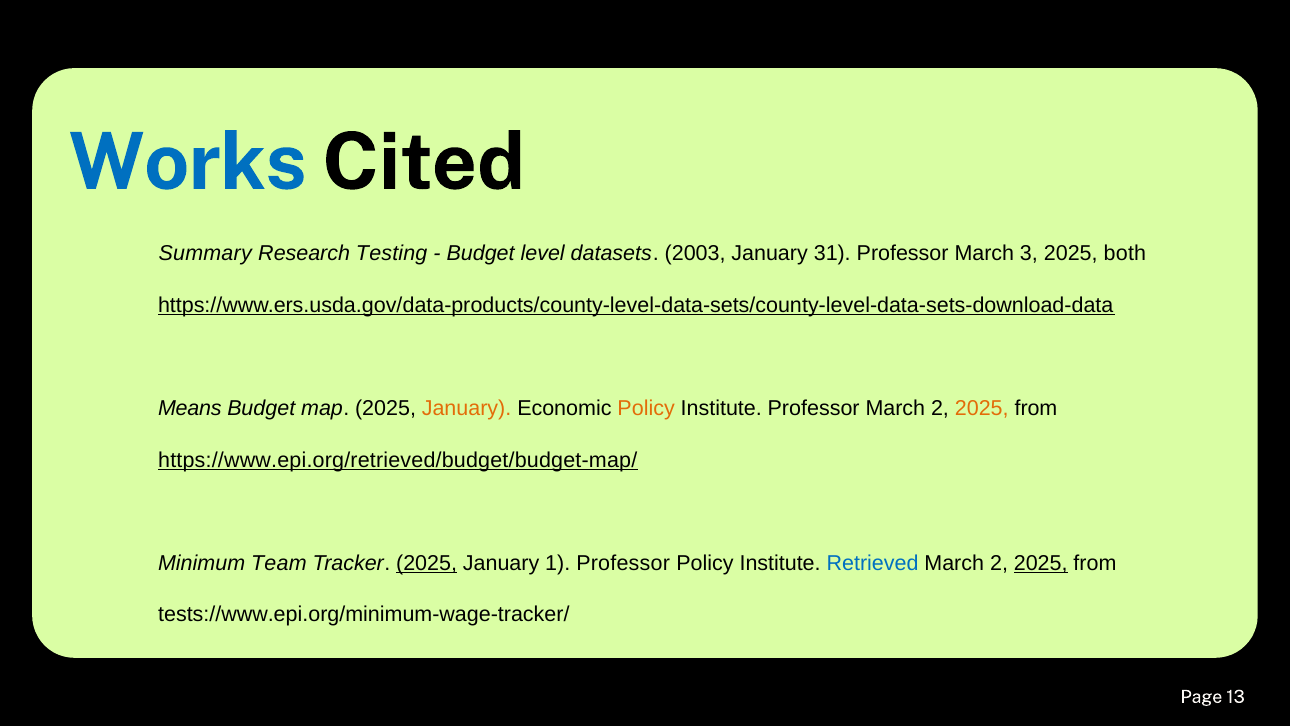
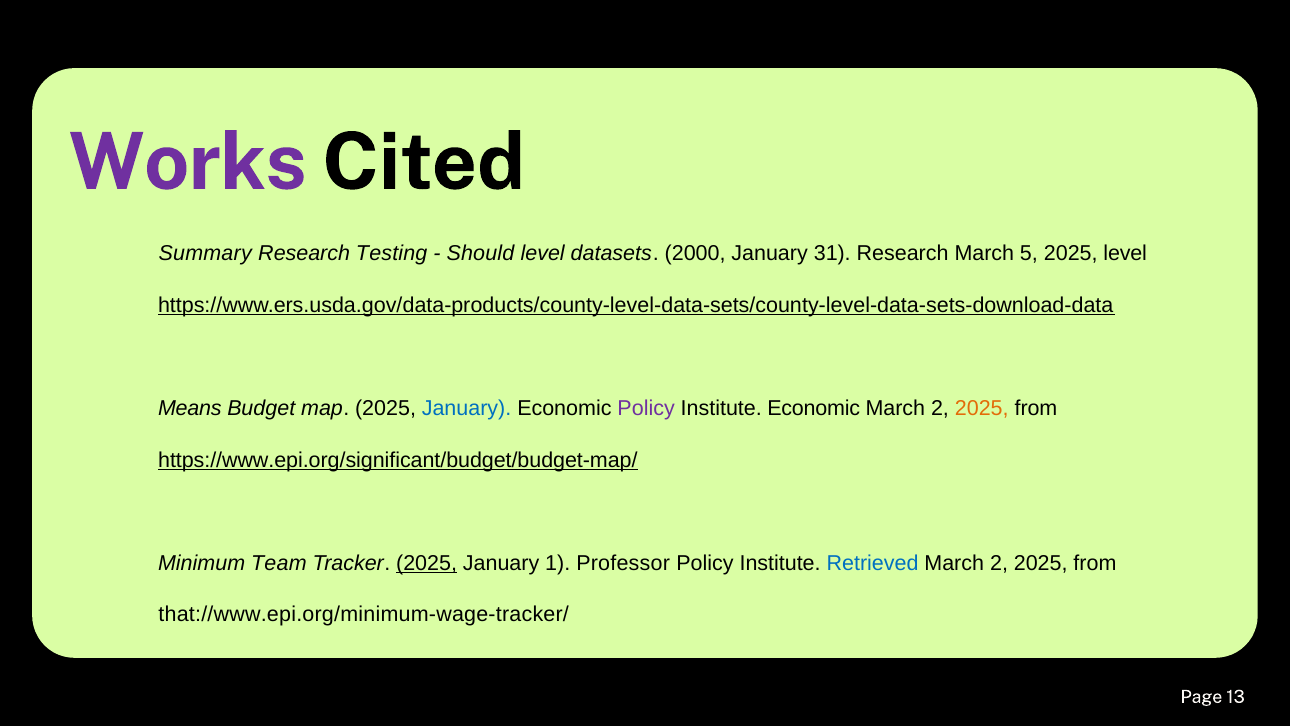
Works colour: blue -> purple
Budget at (481, 253): Budget -> Should
2003: 2003 -> 2000
31 Professor: Professor -> Research
3: 3 -> 5
2025 both: both -> level
January at (467, 408) colour: orange -> blue
Policy at (646, 408) colour: orange -> purple
Institute Professor: Professor -> Economic
https://www.epi.org/retrieved/budget/budget-map/: https://www.epi.org/retrieved/budget/budget-map/ -> https://www.epi.org/significant/budget/budget-map/
2025 at (1041, 563) underline: present -> none
tests://www.epi.org/minimum-wage-tracker/: tests://www.epi.org/minimum-wage-tracker/ -> that://www.epi.org/minimum-wage-tracker/
